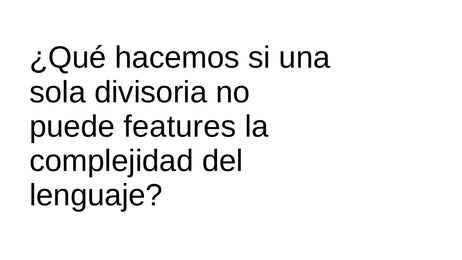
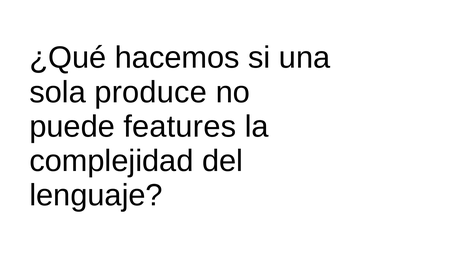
divisoria: divisoria -> produce
